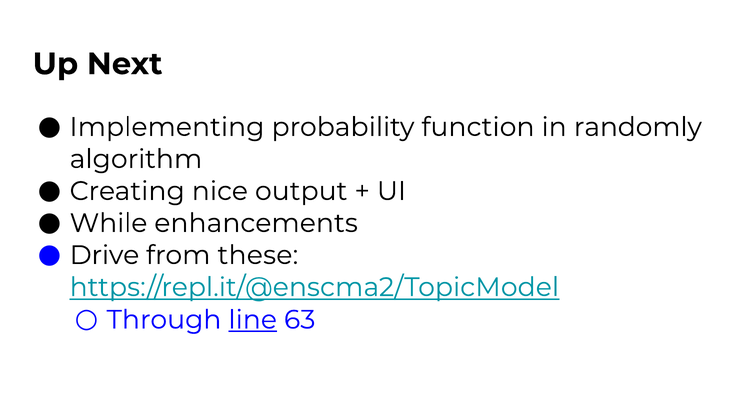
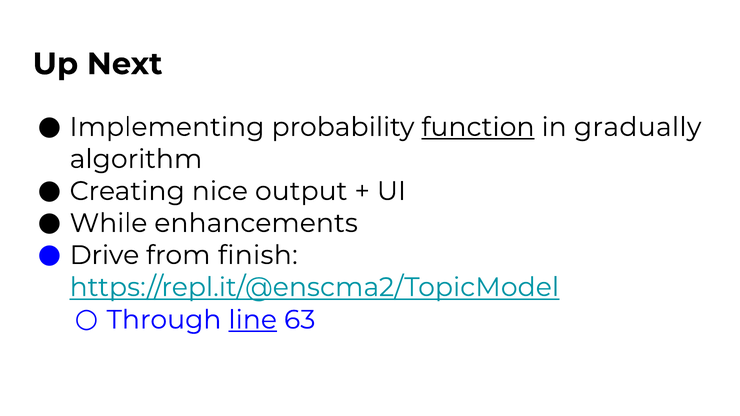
function underline: none -> present
randomly: randomly -> gradually
these: these -> finish
